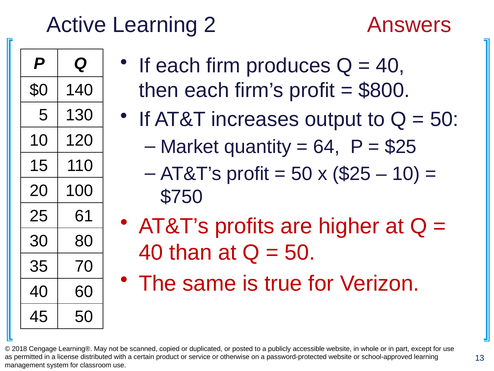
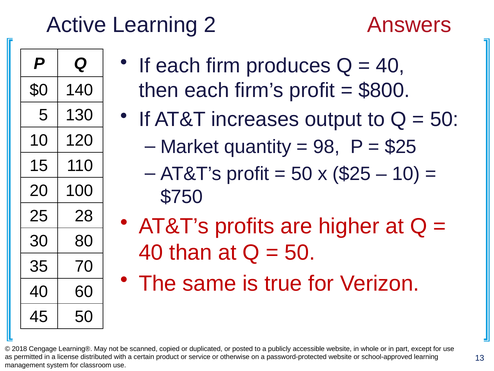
64: 64 -> 98
61: 61 -> 28
